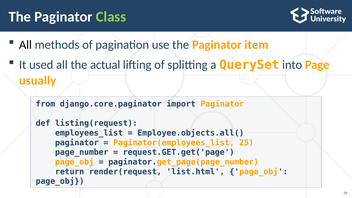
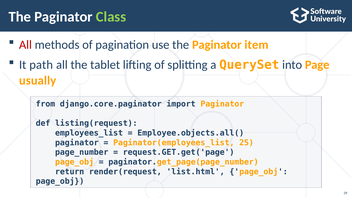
All at (25, 45) colour: black -> red
used: used -> path
actual: actual -> tablet
